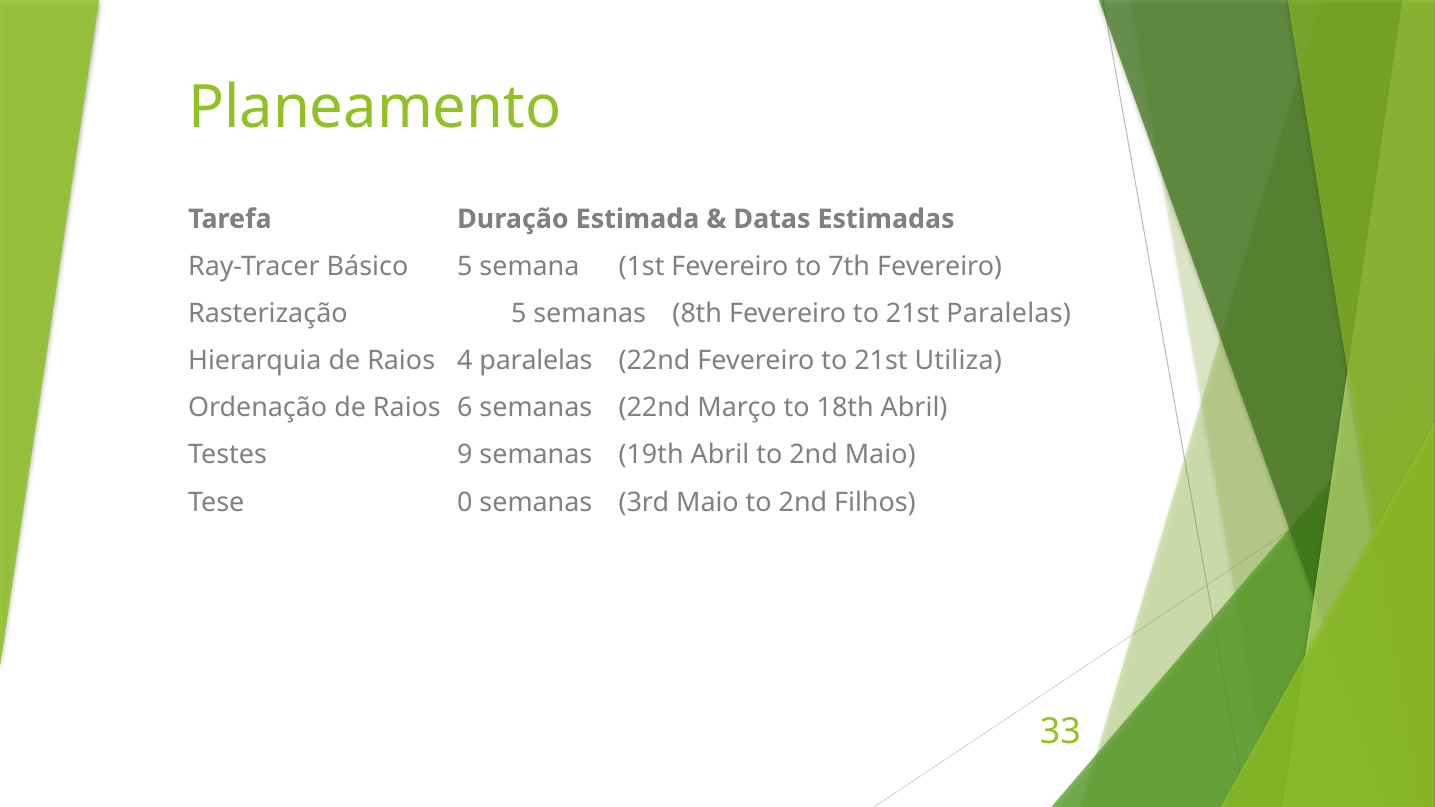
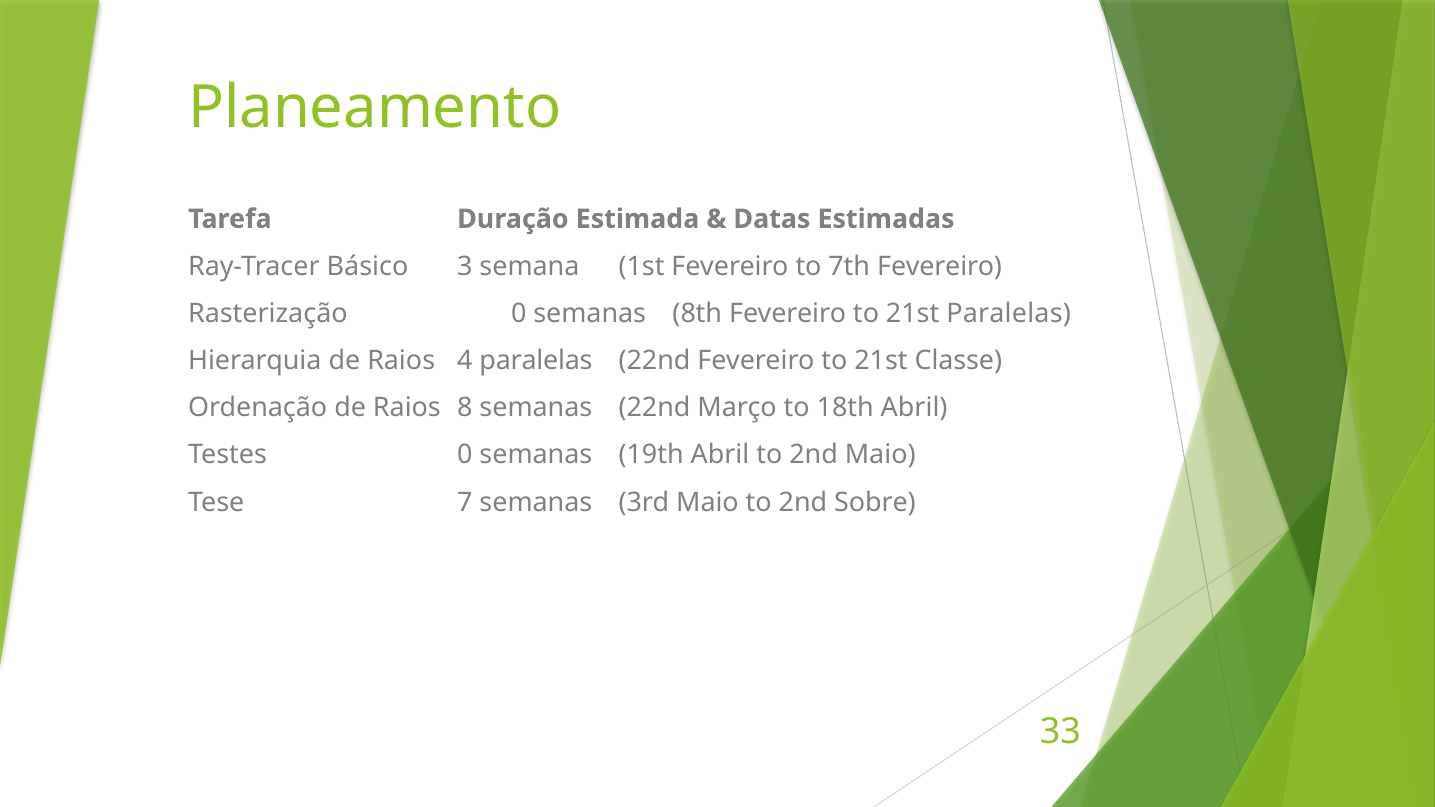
Básico 5: 5 -> 3
Rasterização 5: 5 -> 0
Utiliza: Utiliza -> Classe
6: 6 -> 8
Testes 9: 9 -> 0
0: 0 -> 7
Filhos: Filhos -> Sobre
